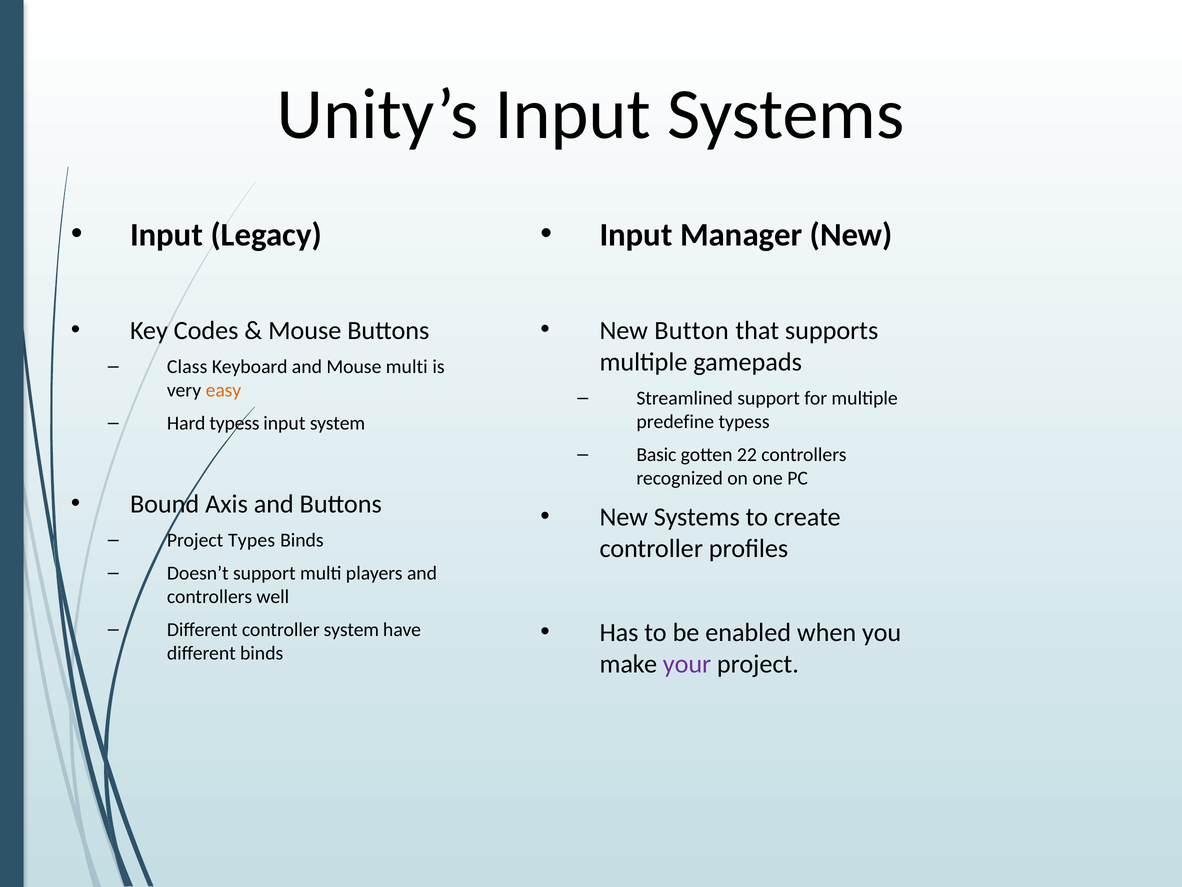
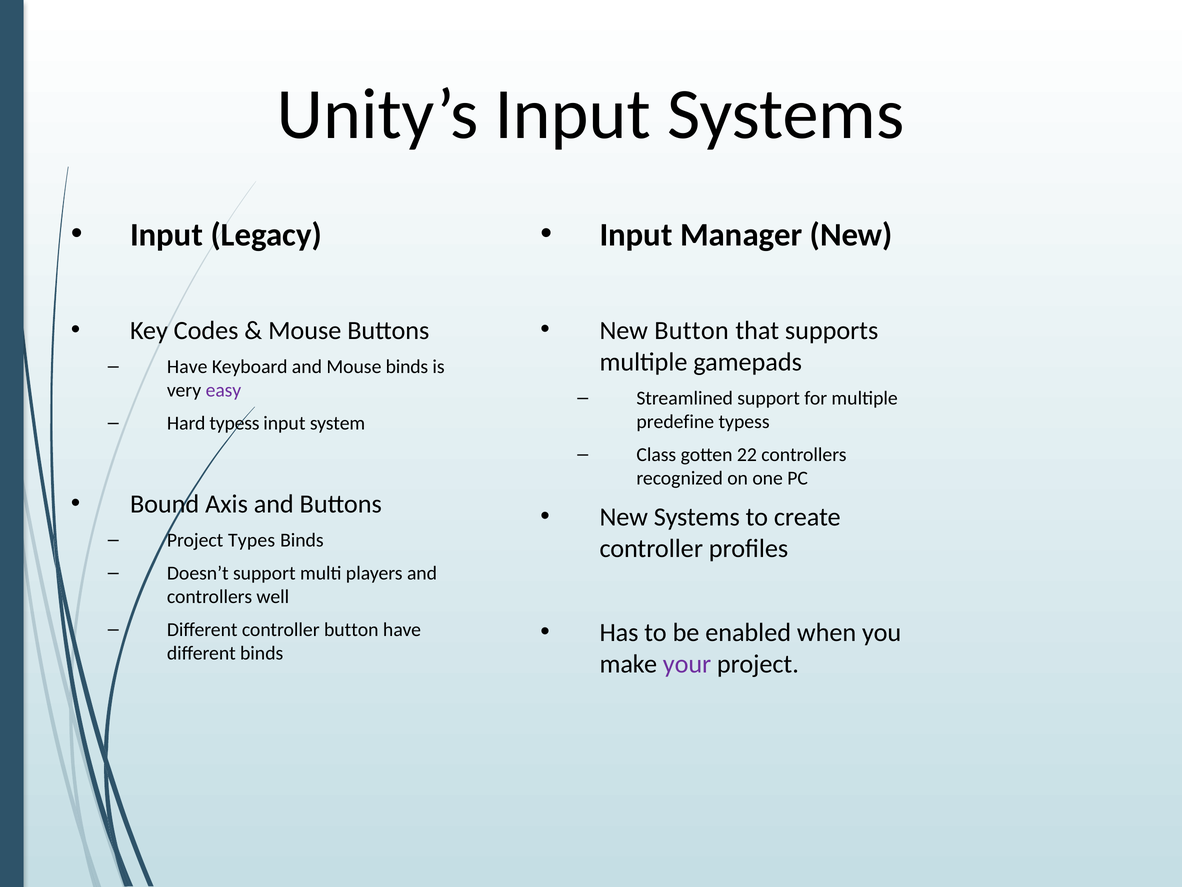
Class at (187, 367): Class -> Have
Mouse multi: multi -> binds
easy colour: orange -> purple
Basic: Basic -> Class
controller system: system -> button
